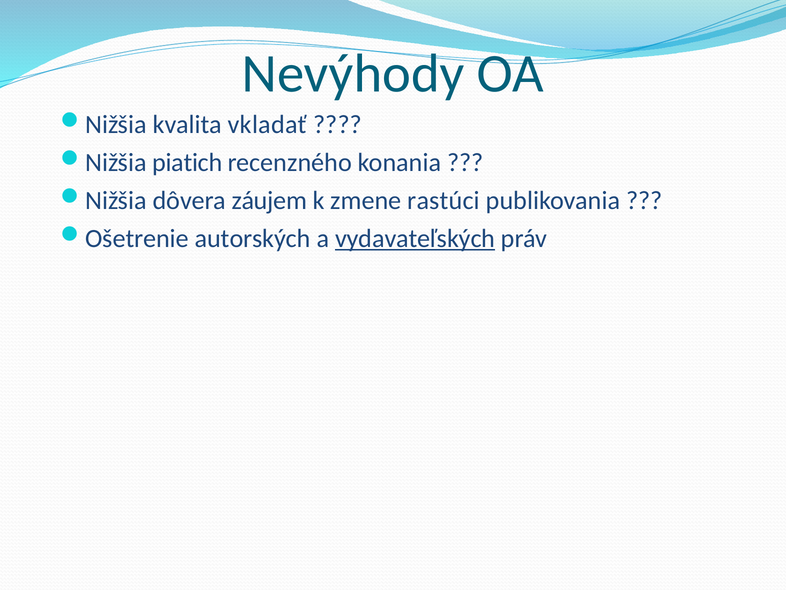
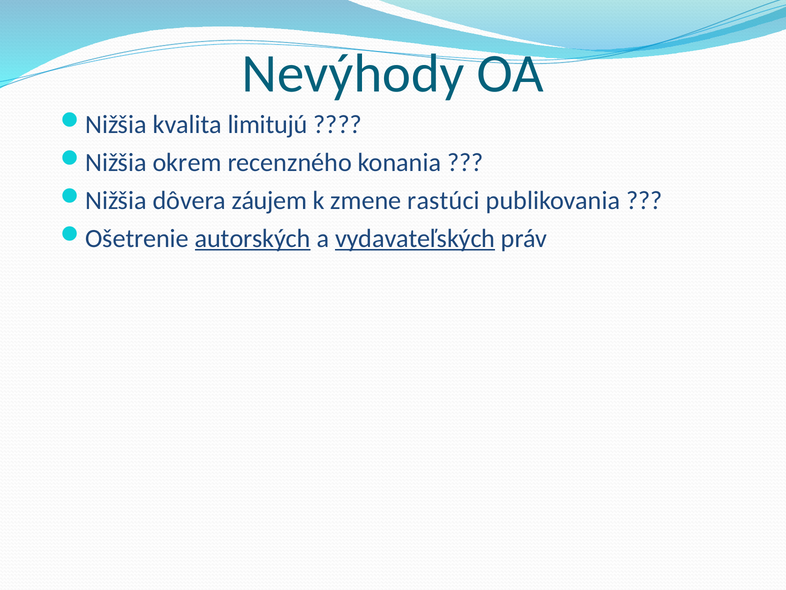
vkladať: vkladať -> limitujú
piatich: piatich -> okrem
autorských underline: none -> present
